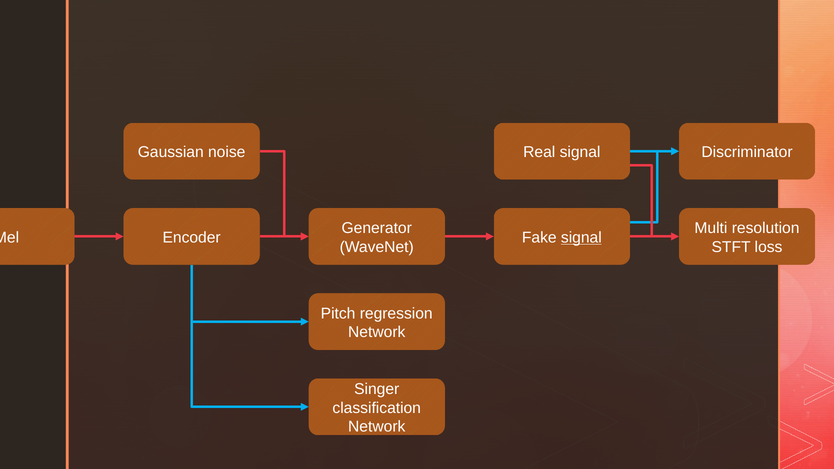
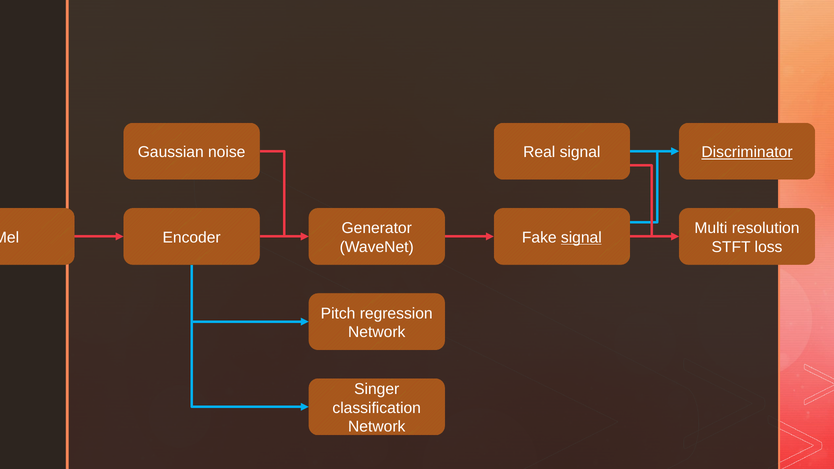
Discriminator underline: none -> present
